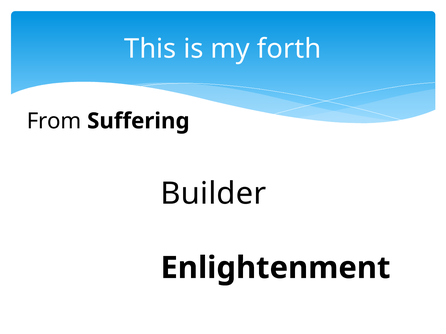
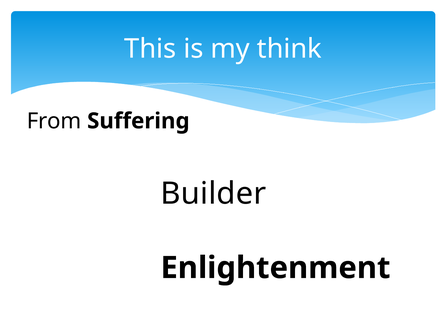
forth: forth -> think
